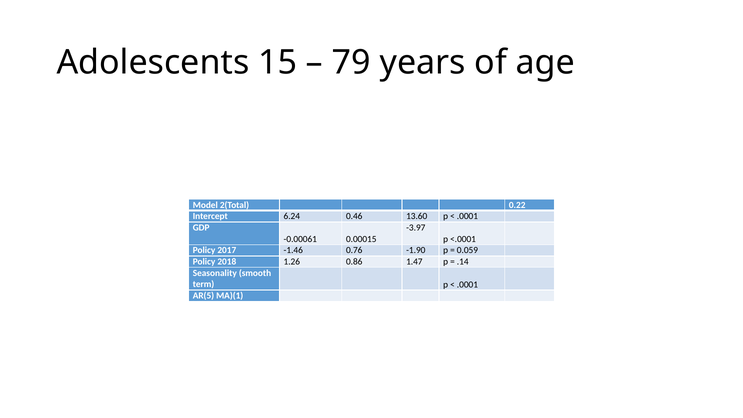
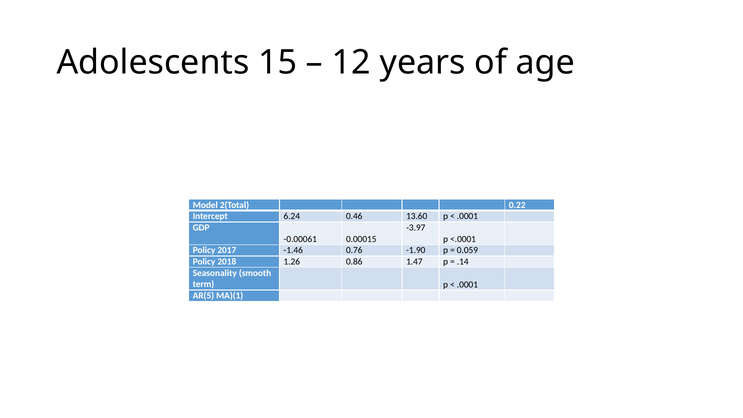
79: 79 -> 12
